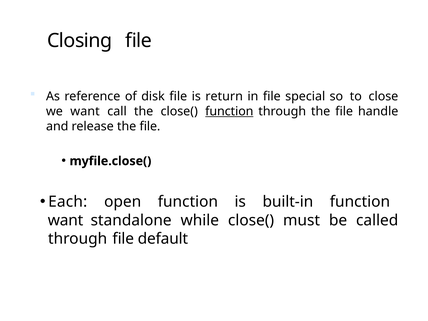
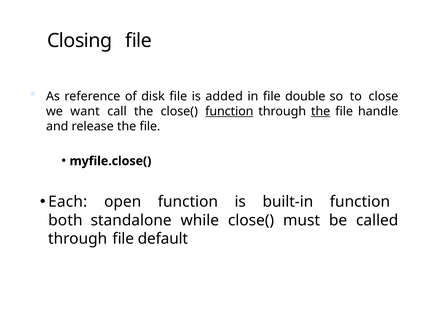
return: return -> added
special: special -> double
the at (321, 111) underline: none -> present
want at (66, 220): want -> both
